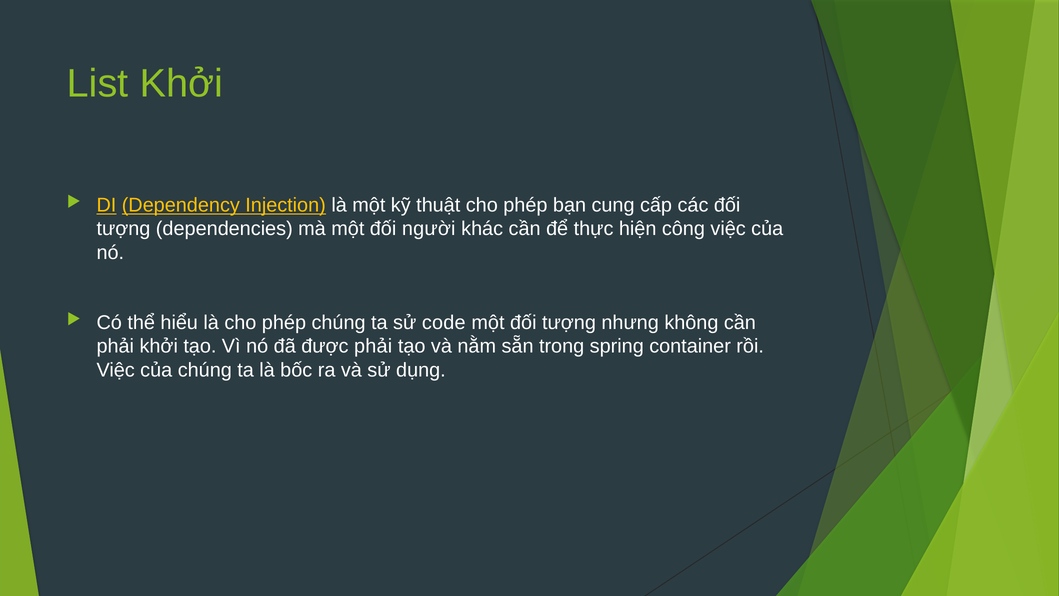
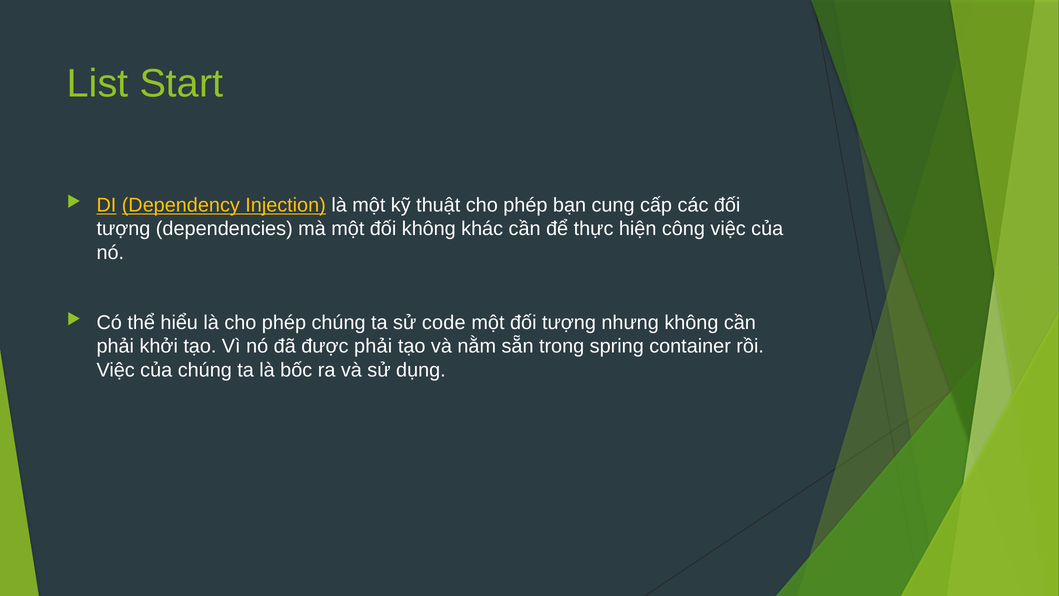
List Khởi: Khởi -> Start
đối người: người -> không
